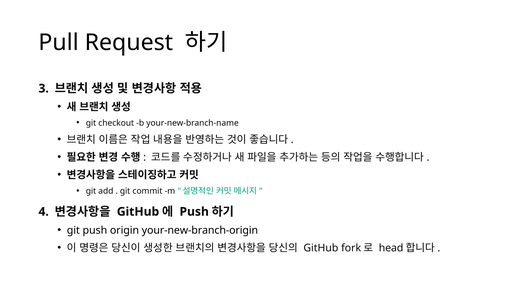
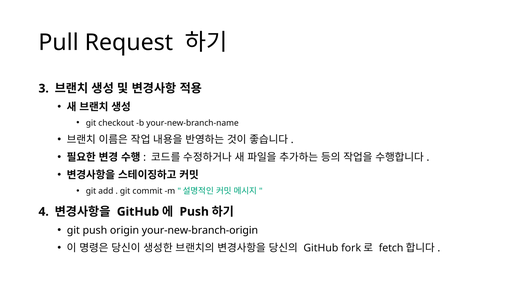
head: head -> fetch
